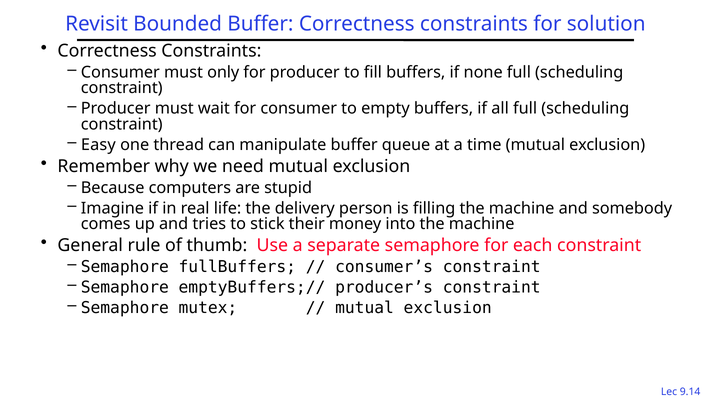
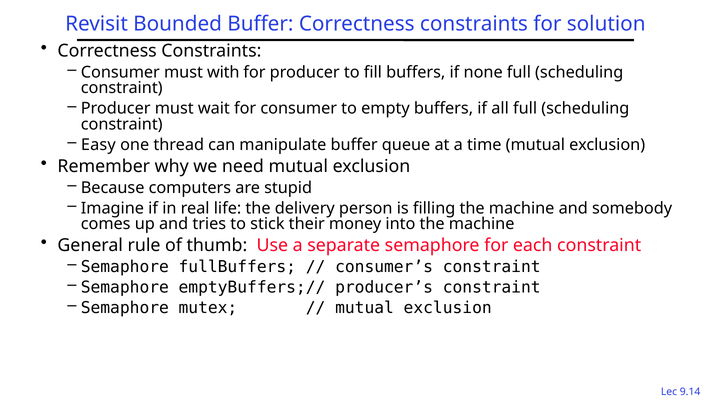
only: only -> with
